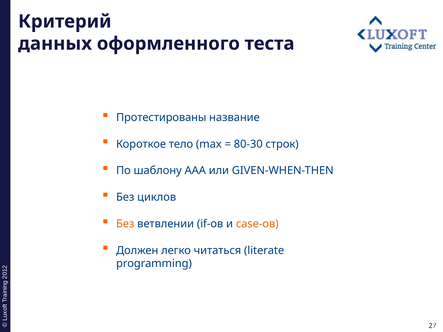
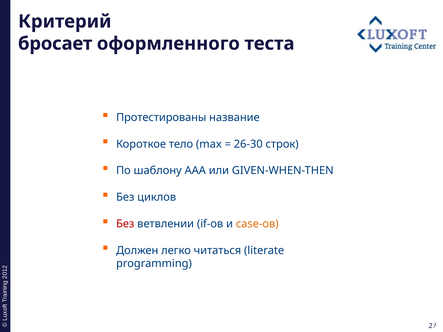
данных: данных -> бросает
80-30: 80-30 -> 26-30
Без at (125, 224) colour: orange -> red
